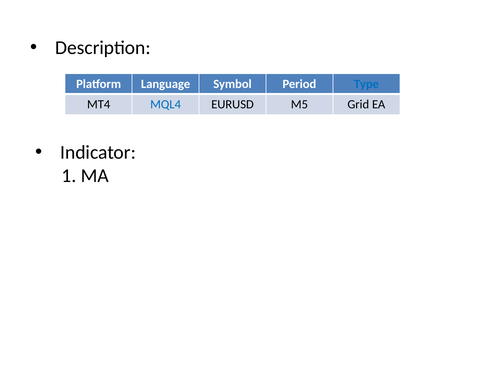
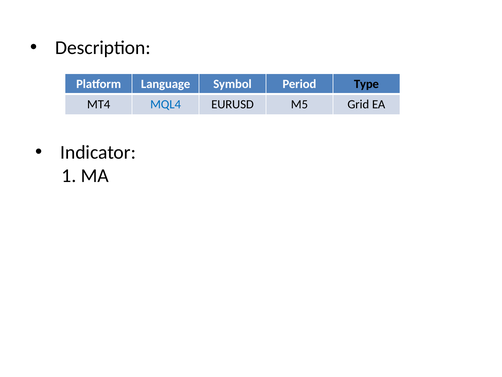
Type colour: blue -> black
